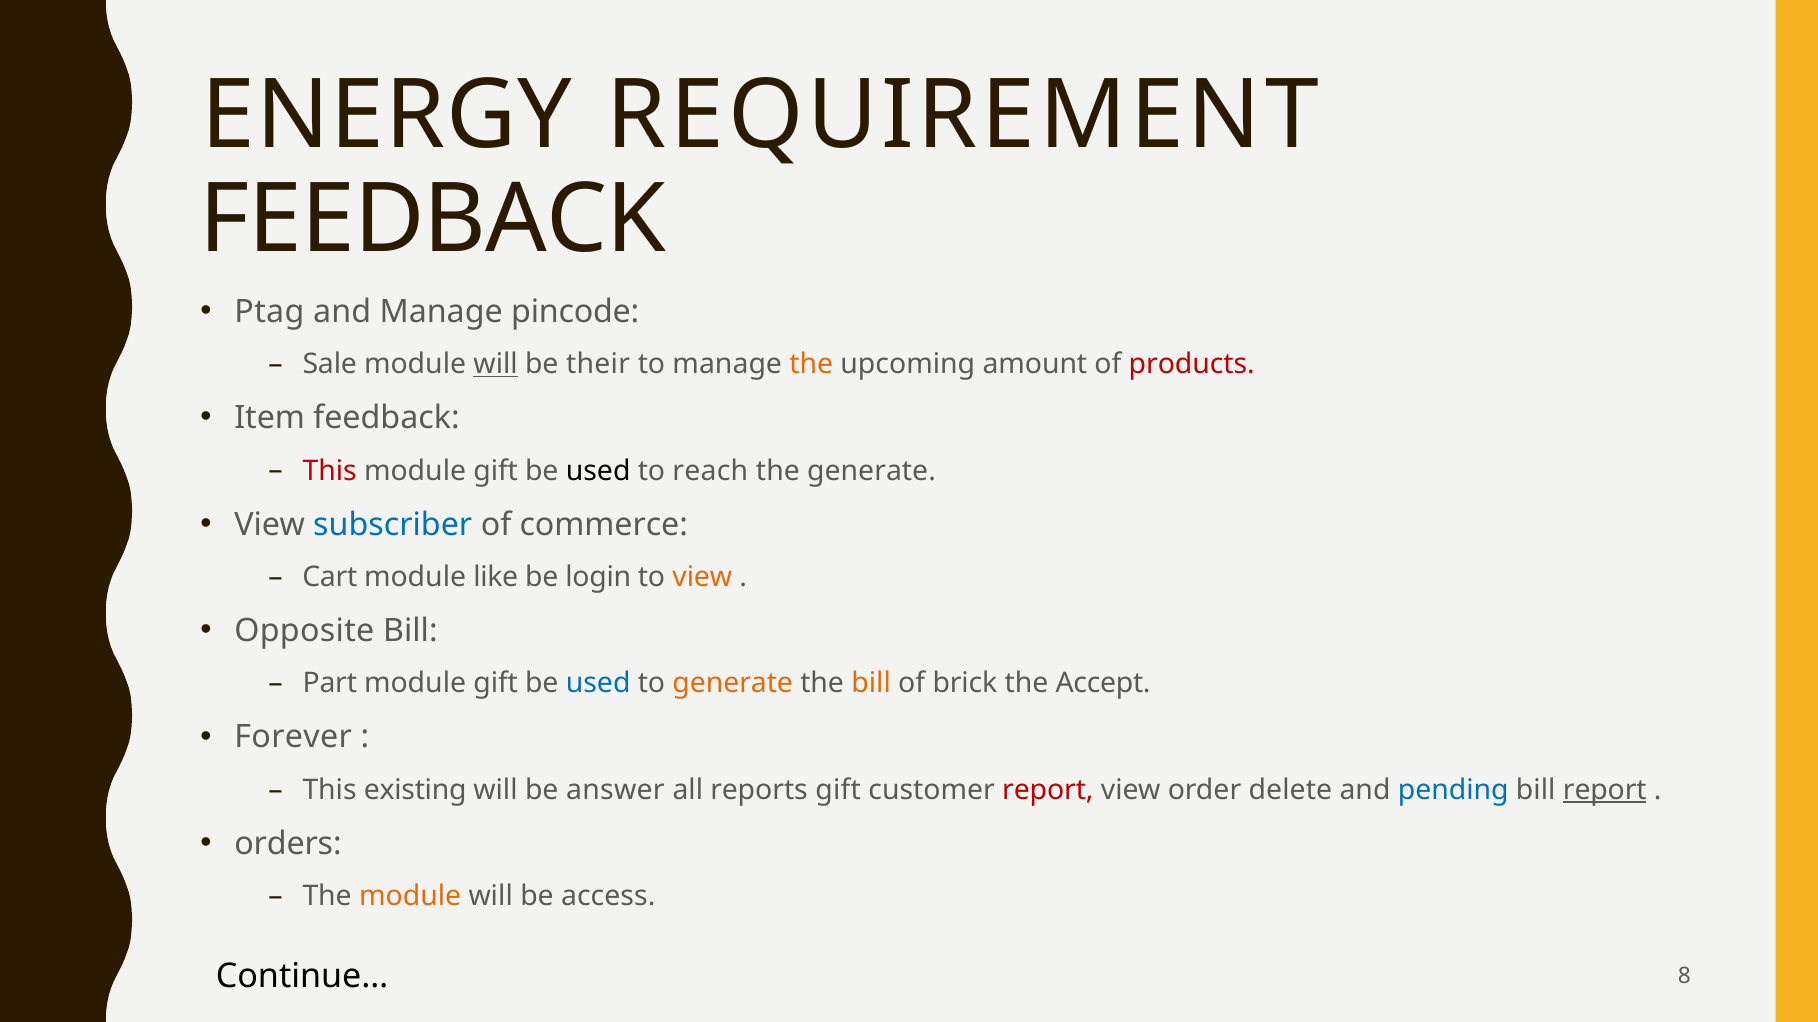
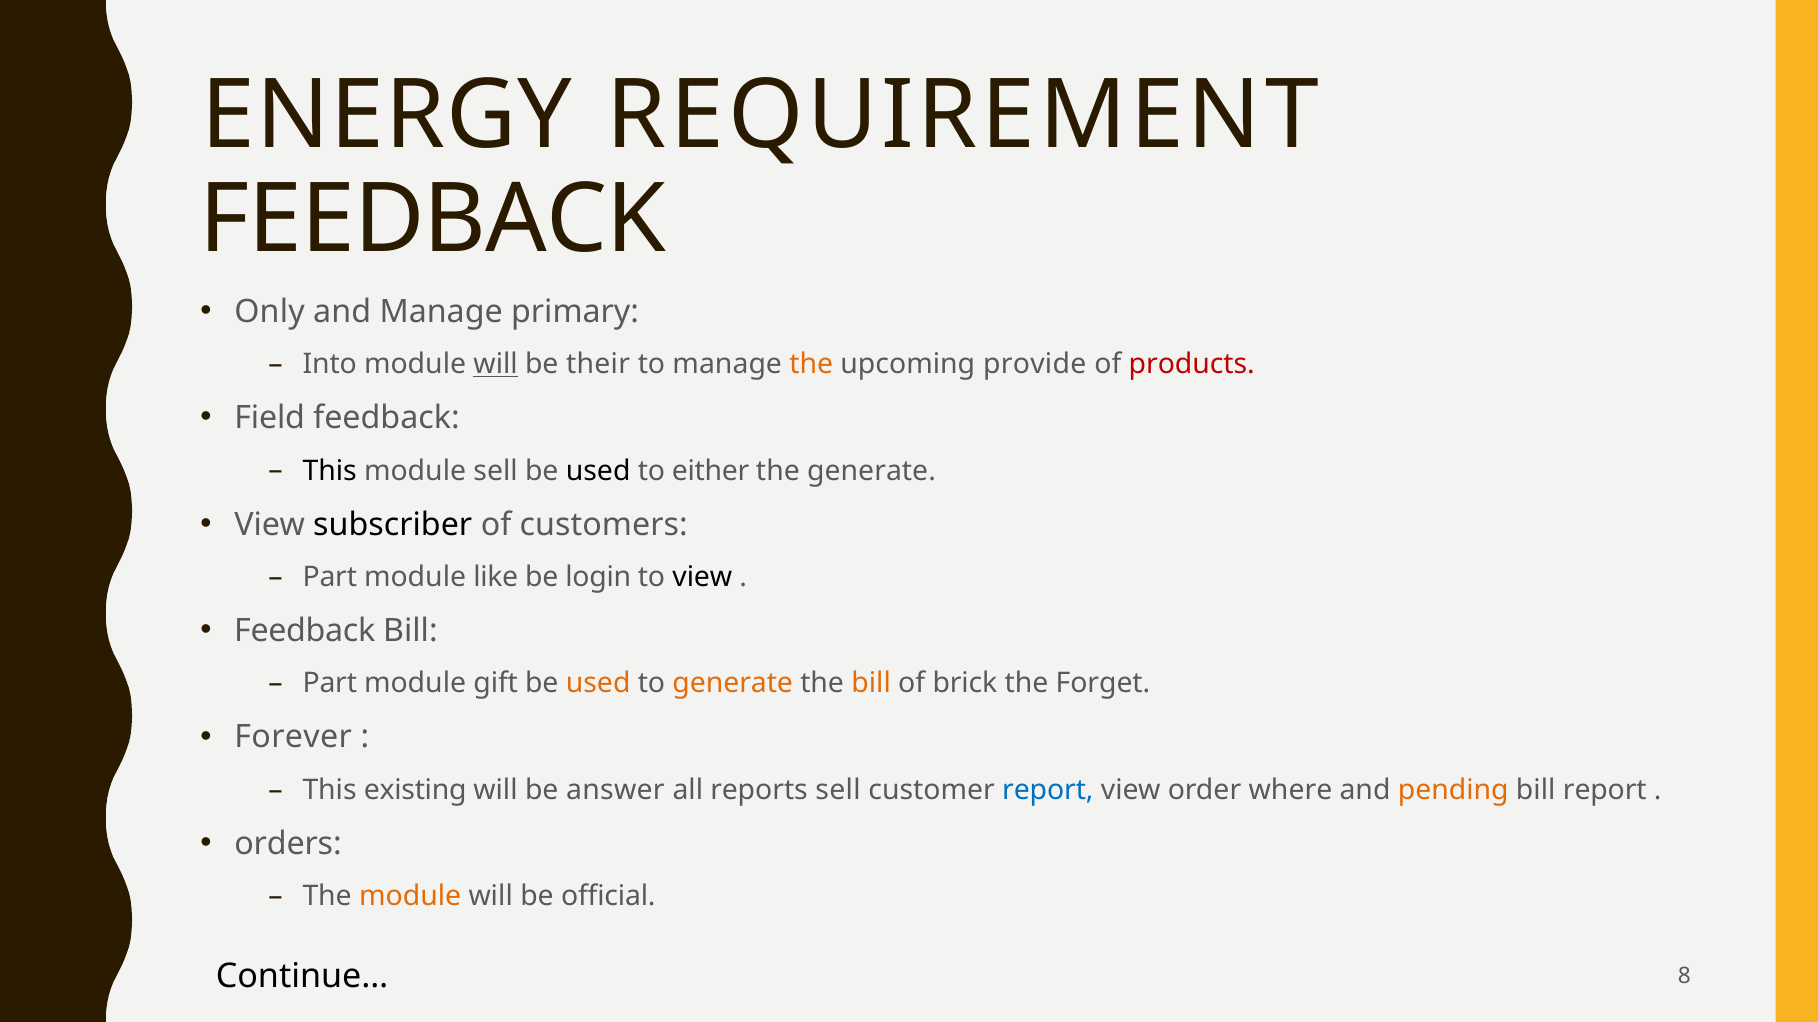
Ptag: Ptag -> Only
pincode: pincode -> primary
Sale: Sale -> Into
amount: amount -> provide
Item: Item -> Field
This at (330, 471) colour: red -> black
gift at (496, 471): gift -> sell
reach: reach -> either
subscriber colour: blue -> black
commerce: commerce -> customers
Cart at (330, 578): Cart -> Part
view at (702, 578) colour: orange -> black
Opposite at (304, 631): Opposite -> Feedback
used at (598, 684) colour: blue -> orange
Accept: Accept -> Forget
reports gift: gift -> sell
report at (1048, 791) colour: red -> blue
delete: delete -> where
pending colour: blue -> orange
report at (1605, 791) underline: present -> none
access: access -> official
